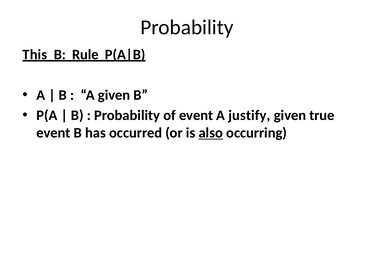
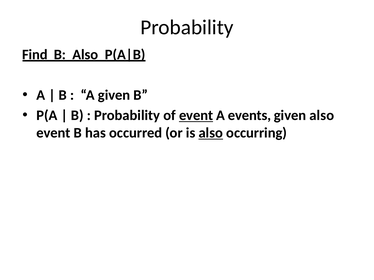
This: This -> Find
B Rule: Rule -> Also
event at (196, 116) underline: none -> present
justify: justify -> events
given true: true -> also
